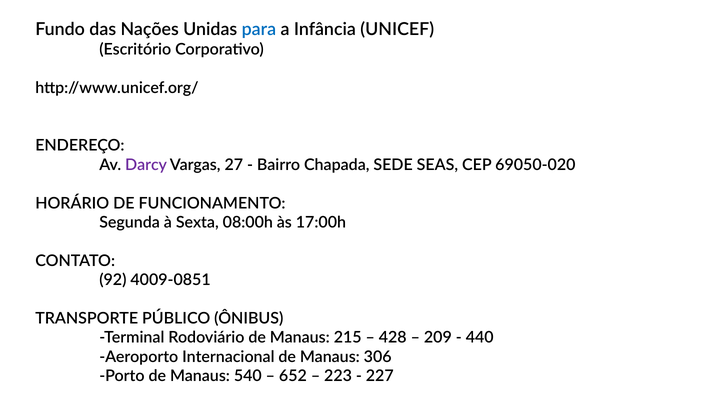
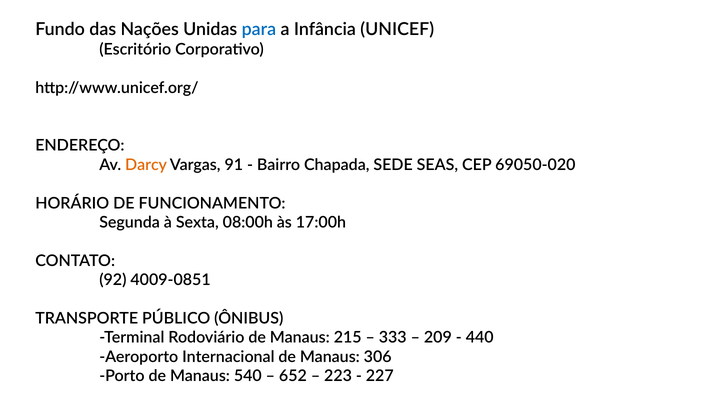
Darcy colour: purple -> orange
27: 27 -> 91
428: 428 -> 333
